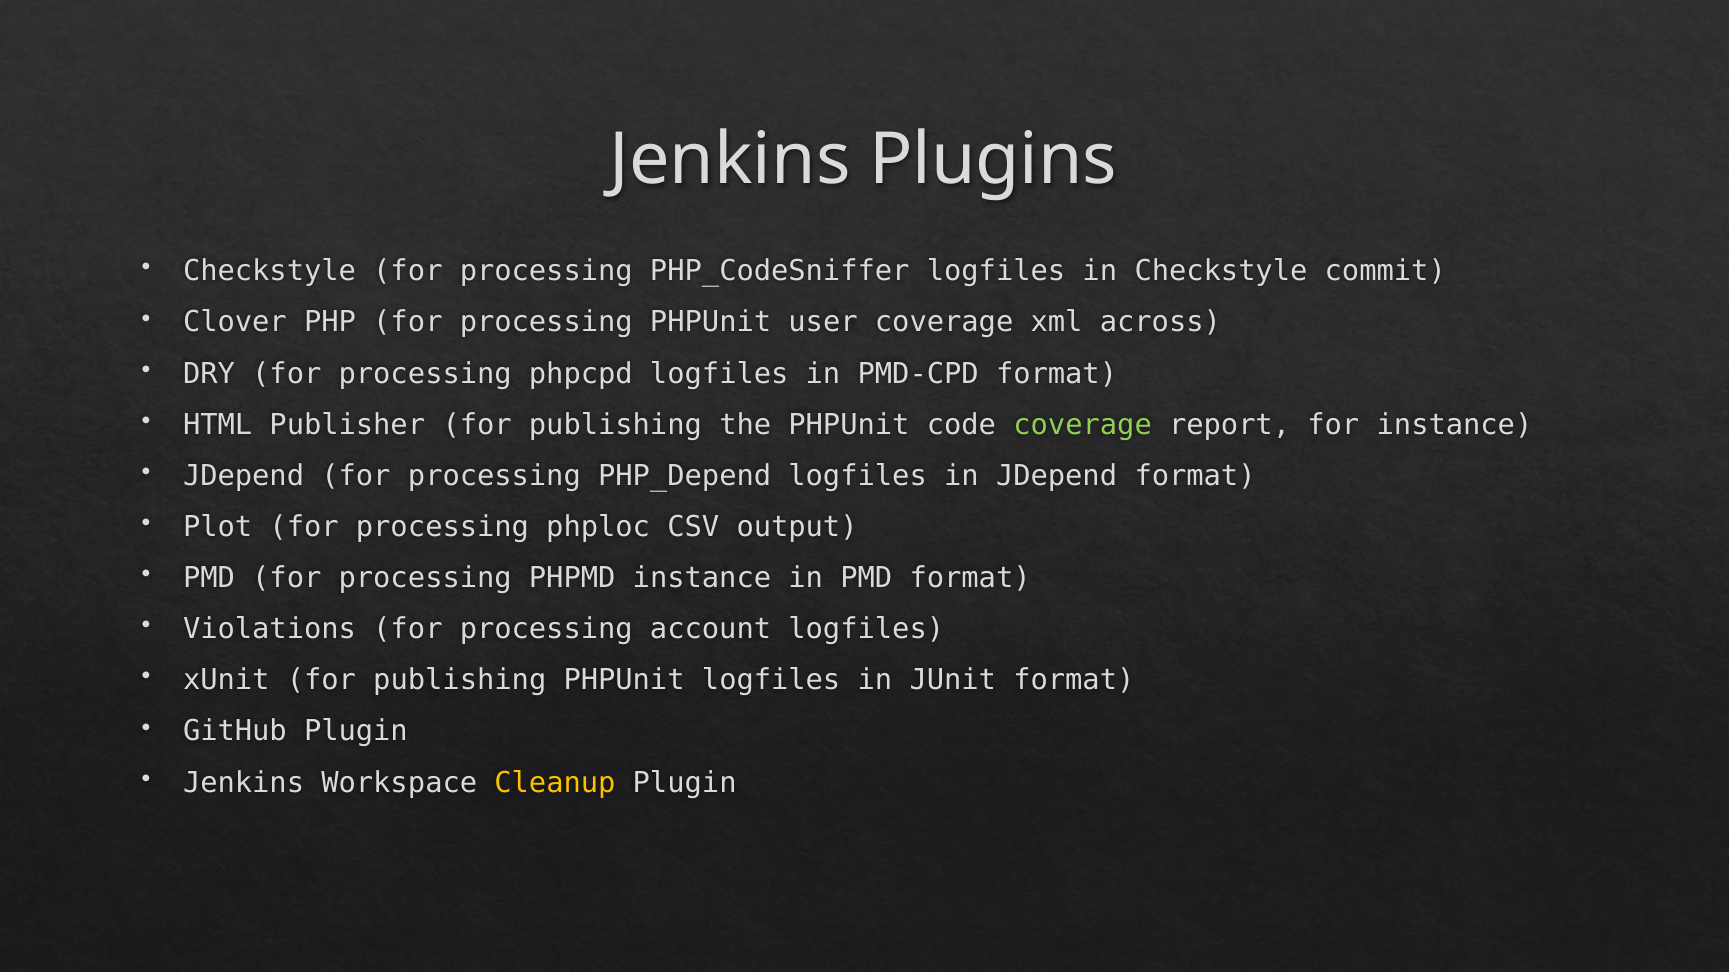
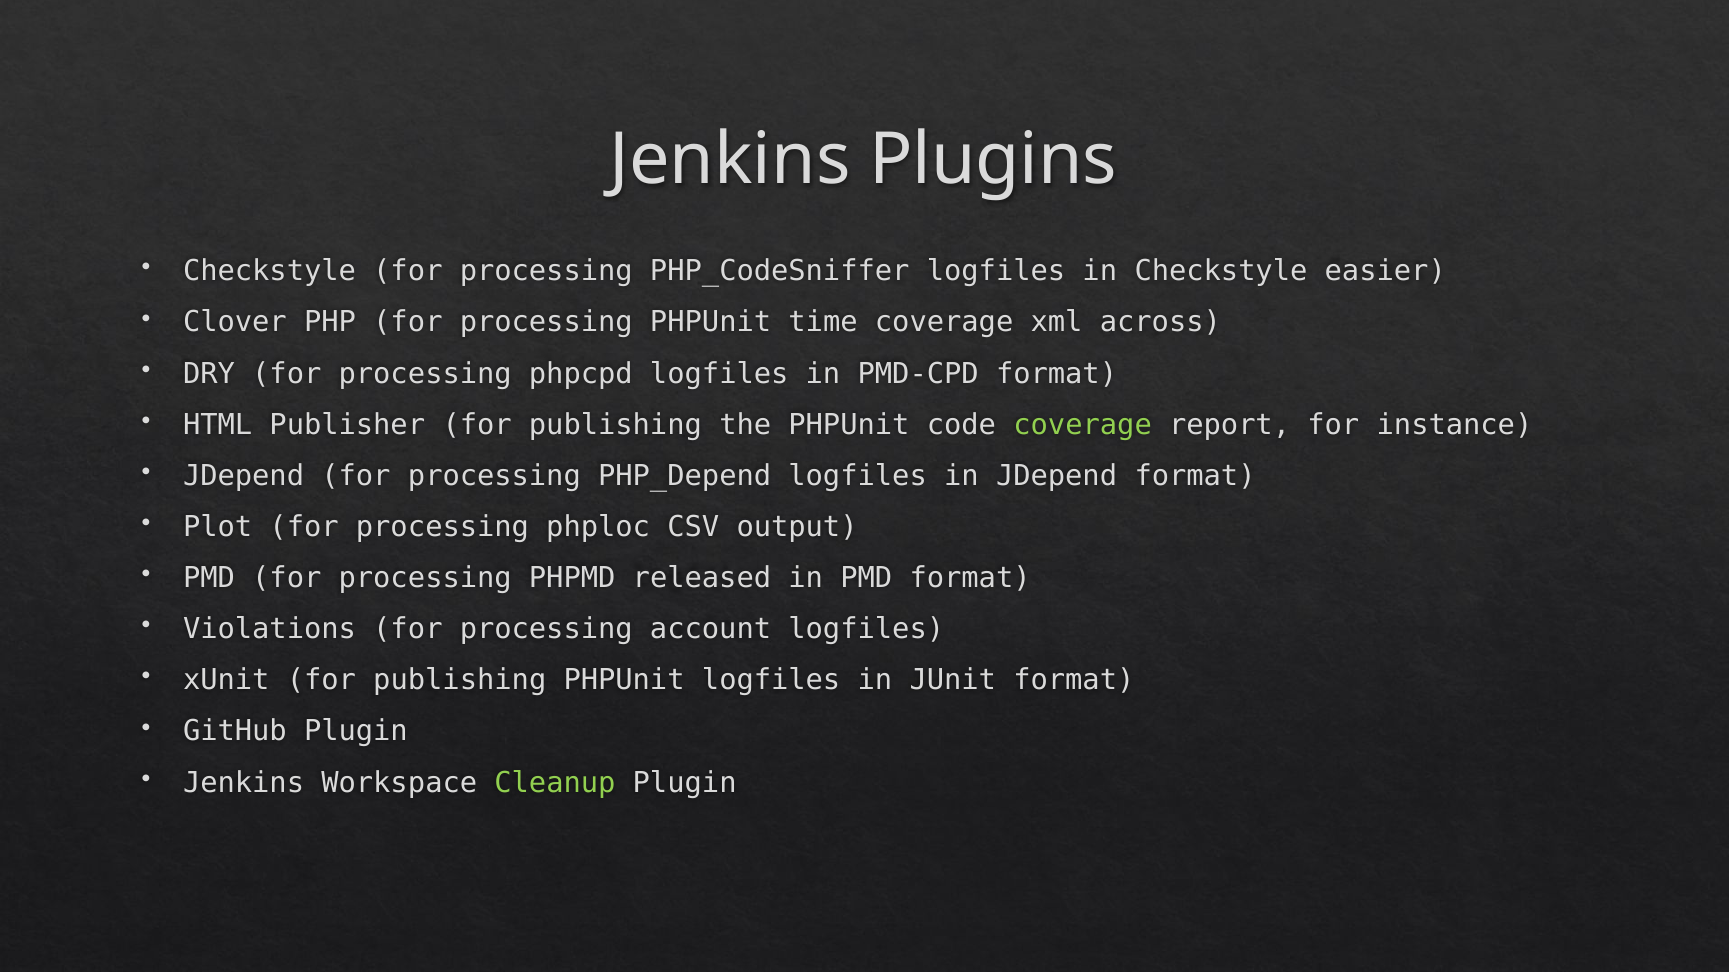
commit: commit -> easier
user: user -> time
PHPMD instance: instance -> released
Cleanup colour: yellow -> light green
